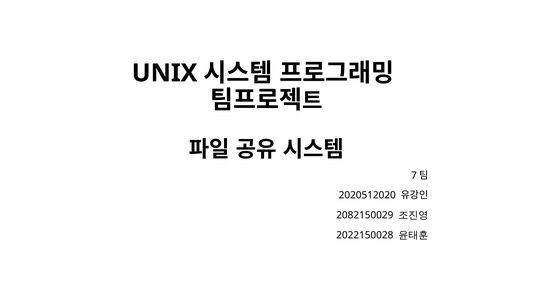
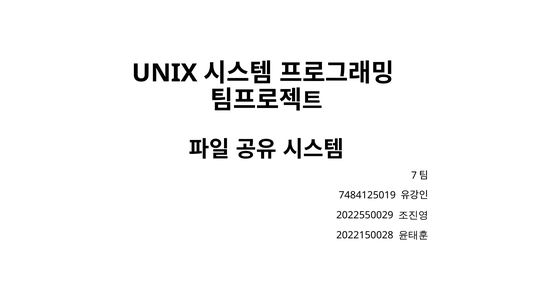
2020512020: 2020512020 -> 7484125019
2082150029: 2082150029 -> 2022550029
